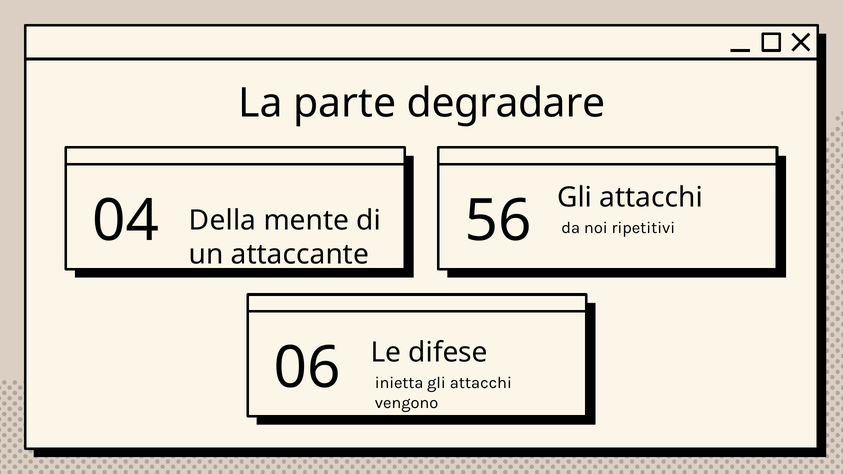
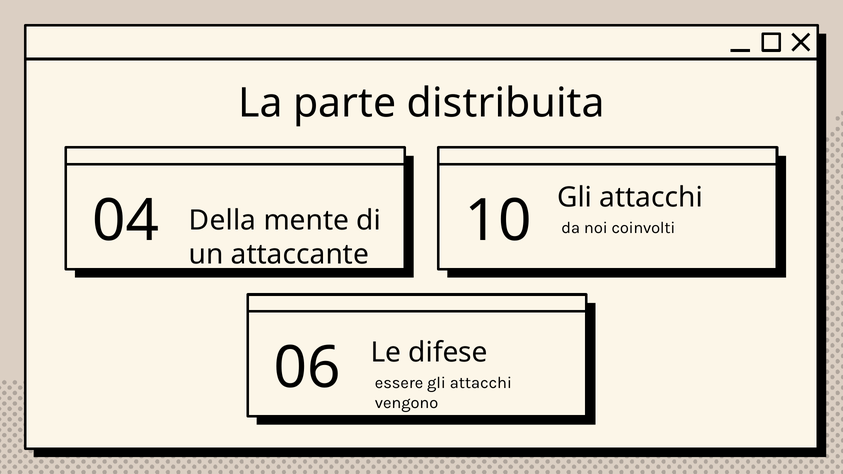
degradare: degradare -> distribuita
56: 56 -> 10
ripetitivi: ripetitivi -> coinvolti
inietta: inietta -> essere
